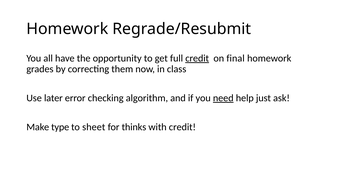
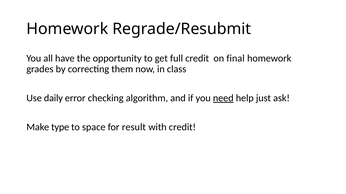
credit at (197, 58) underline: present -> none
later: later -> daily
sheet: sheet -> space
thinks: thinks -> result
